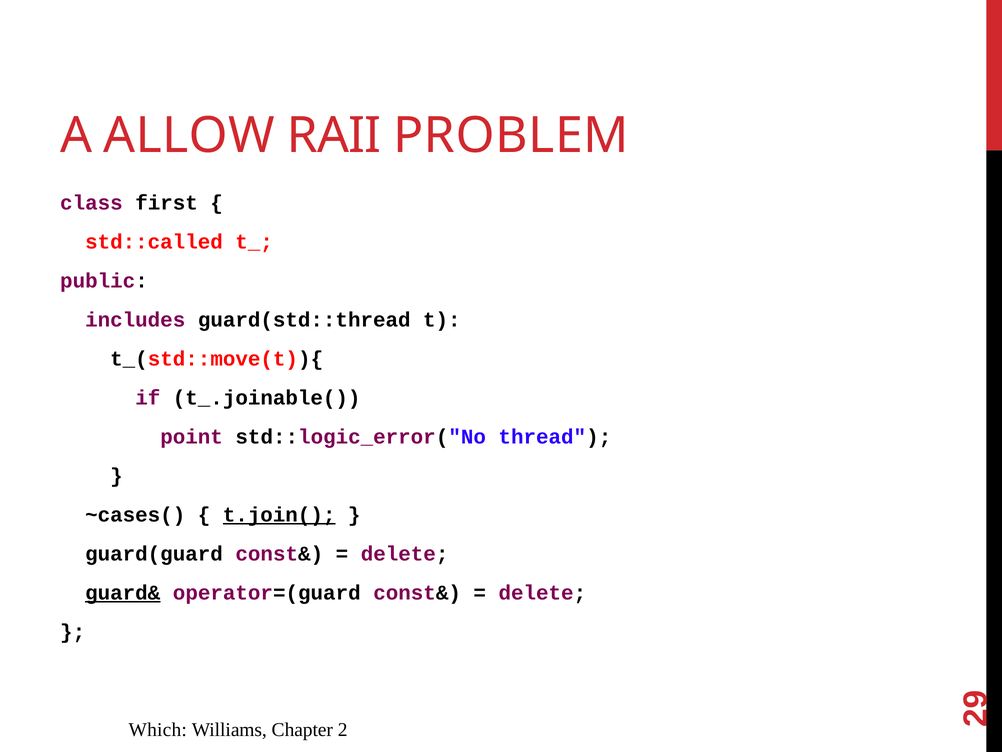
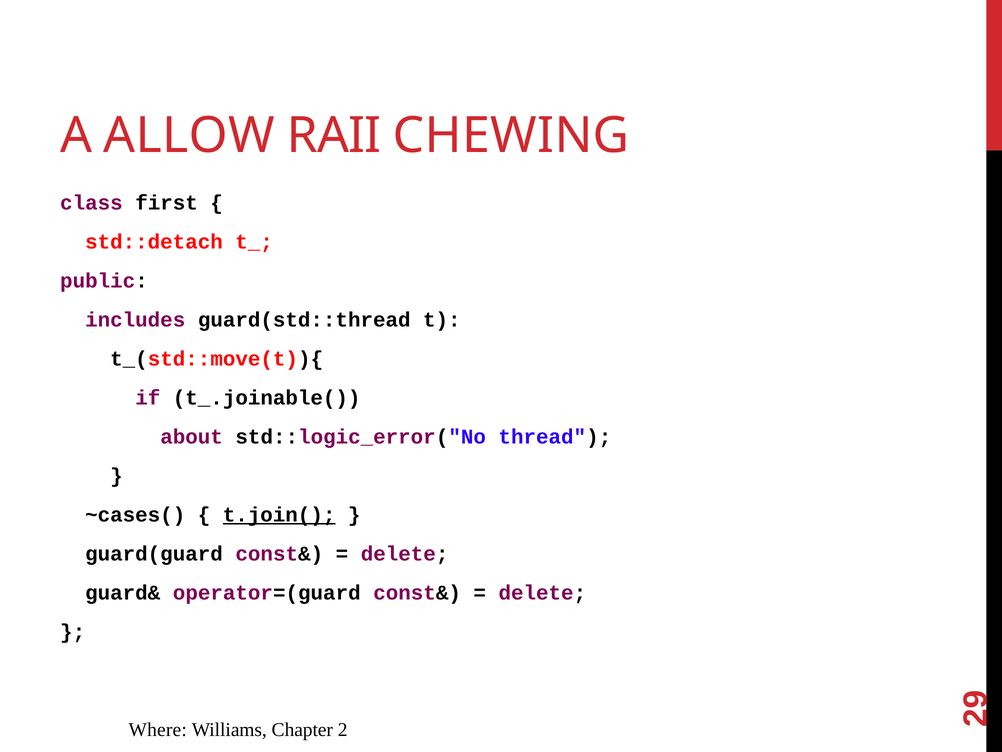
PROBLEM: PROBLEM -> CHEWING
std::called: std::called -> std::detach
point: point -> about
guard& underline: present -> none
Which: Which -> Where
